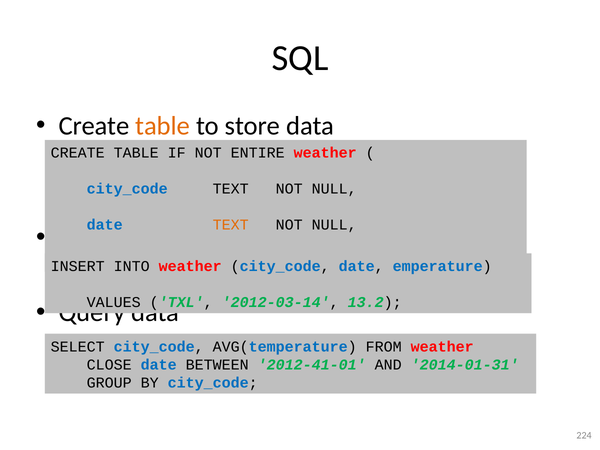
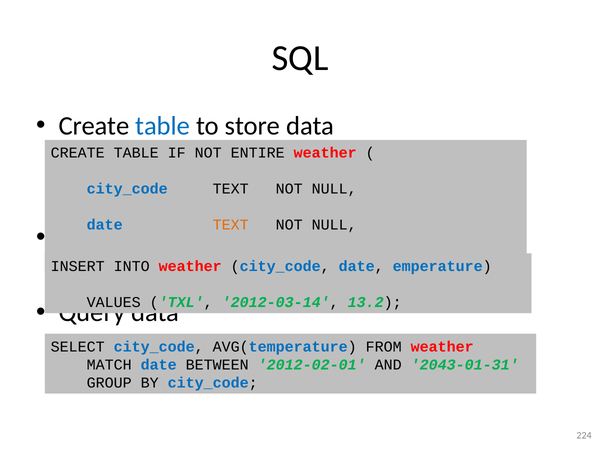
table at (163, 126) colour: orange -> blue
CLOSE: CLOSE -> MATCH
2012-41-01: 2012-41-01 -> 2012-02-01
2014-01-31: 2014-01-31 -> 2043-01-31
